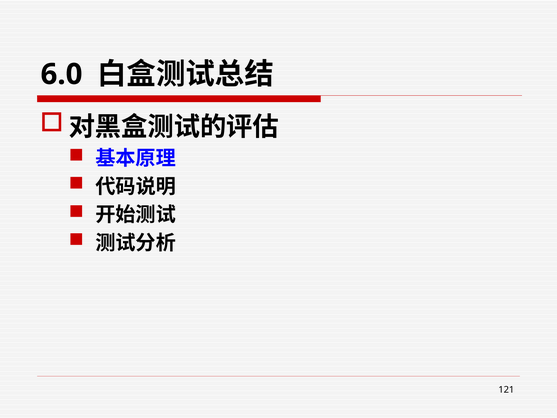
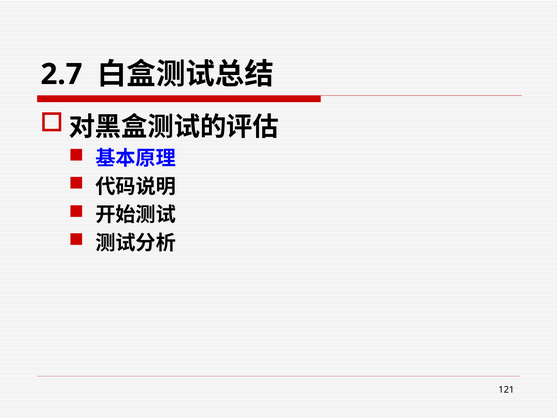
6.0: 6.0 -> 2.7
